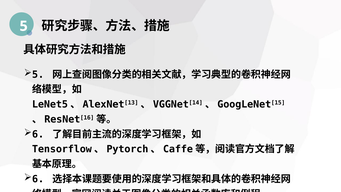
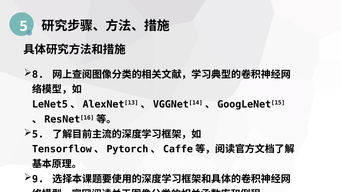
5 at (38, 74): 5 -> 8
6 at (38, 134): 6 -> 5
6 at (38, 179): 6 -> 9
